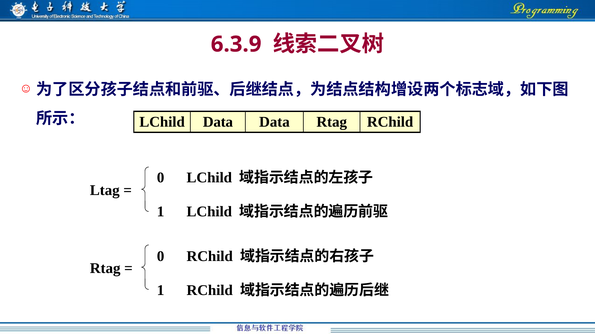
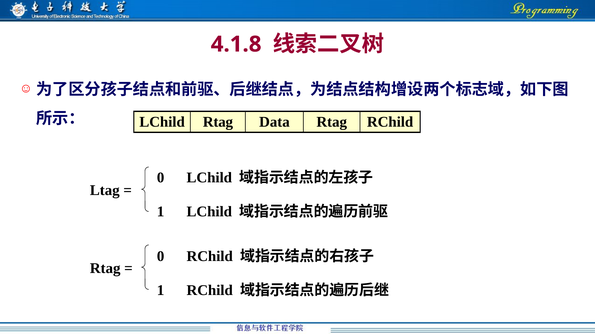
6.3.9: 6.3.9 -> 4.1.8
LChild Data: Data -> Rtag
